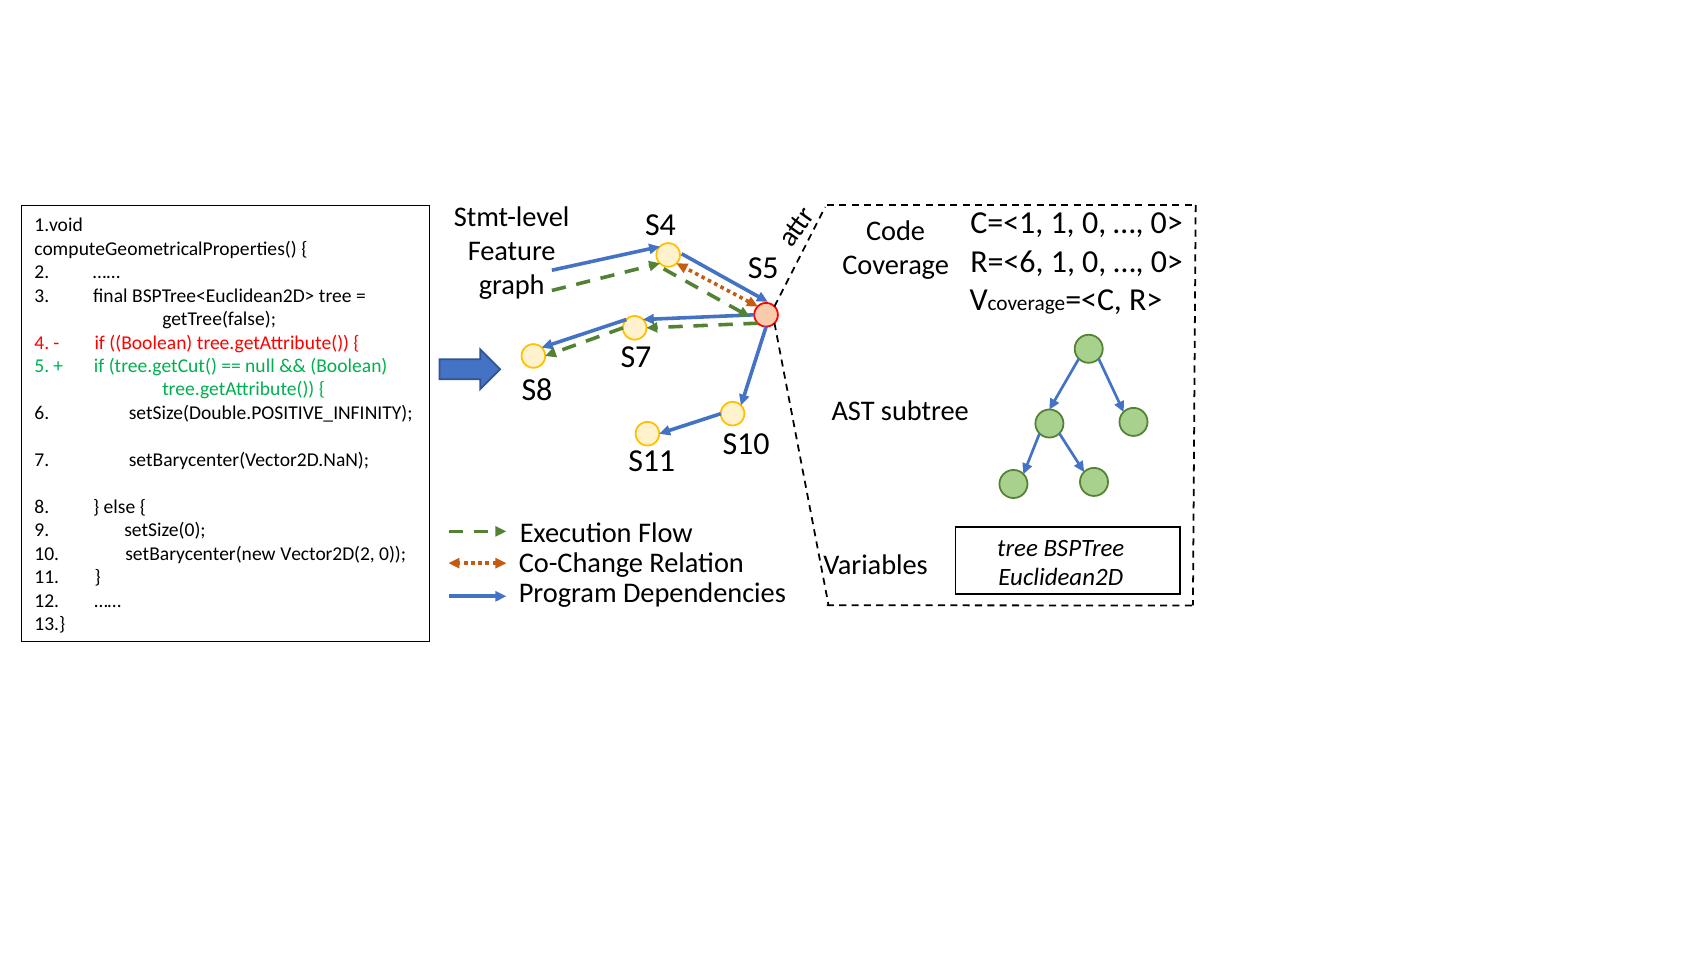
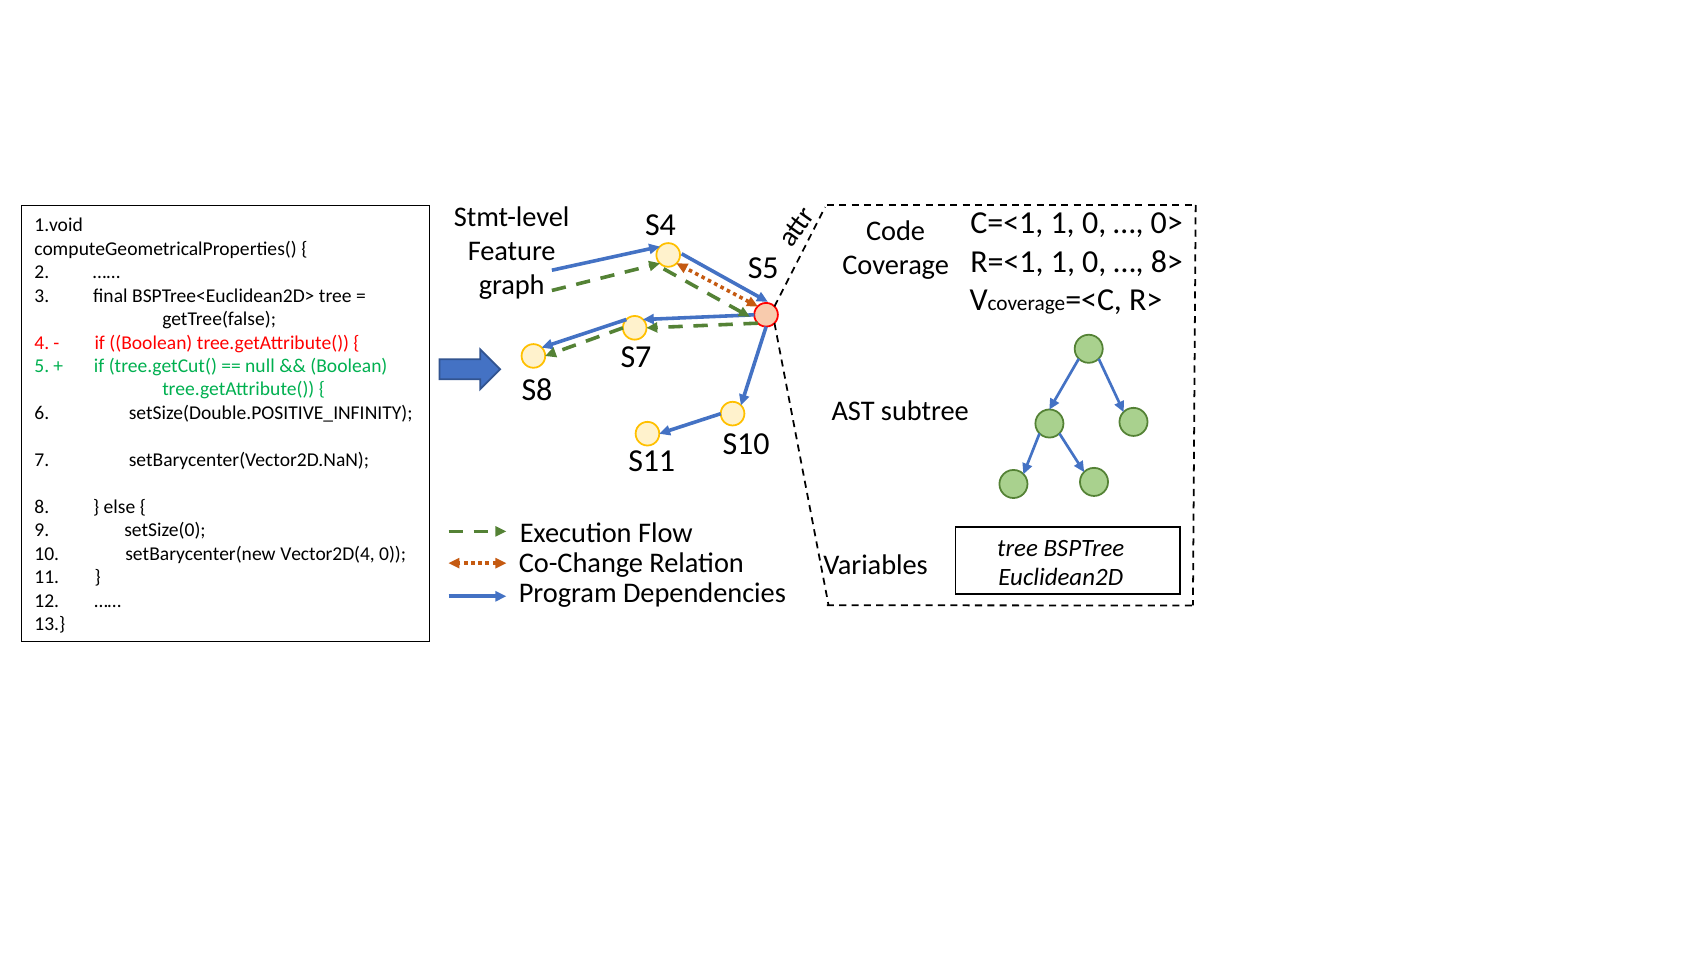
R=<6: R=<6 -> R=<1
0> at (1167, 262): 0> -> 8>
Vector2D(2: Vector2D(2 -> Vector2D(4
